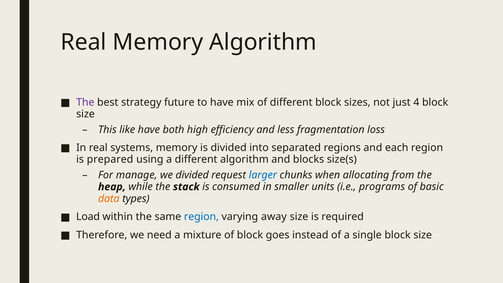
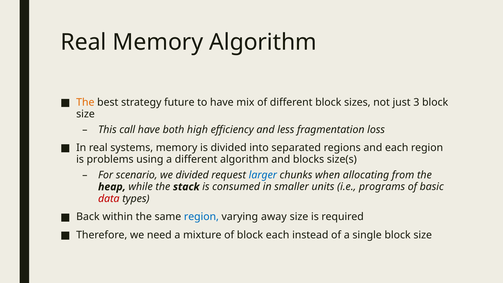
The at (85, 102) colour: purple -> orange
4: 4 -> 3
like: like -> call
prepared: prepared -> problems
manage: manage -> scenario
data colour: orange -> red
Load: Load -> Back
block goes: goes -> each
